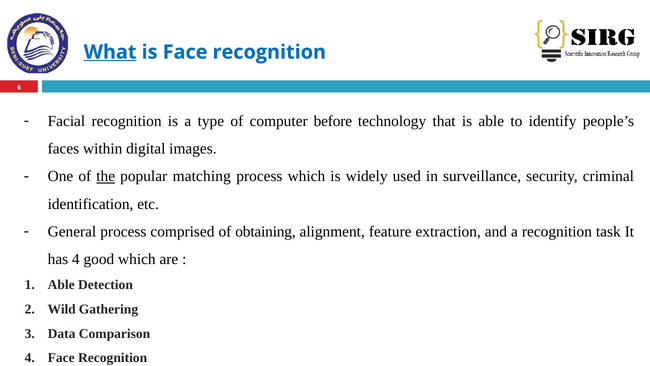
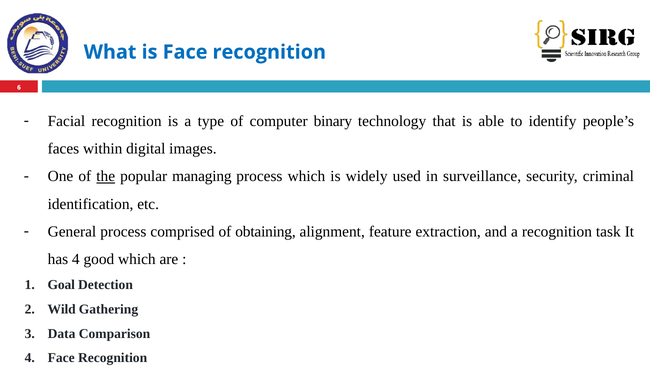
What underline: present -> none
before: before -> binary
matching: matching -> managing
Able at (61, 284): Able -> Goal
